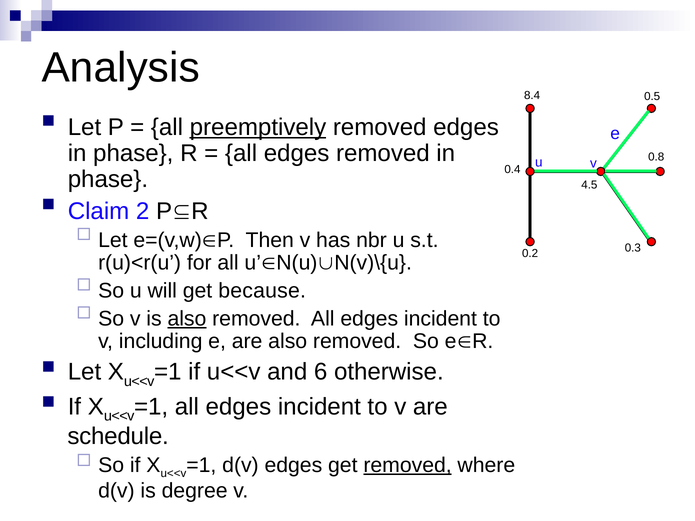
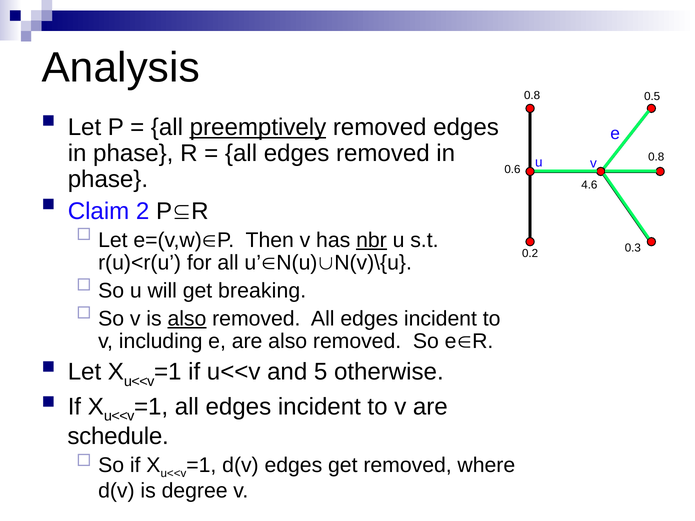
8.4 at (532, 95): 8.4 -> 0.8
0.4: 0.4 -> 0.6
4.5: 4.5 -> 4.6
nbr underline: none -> present
because: because -> breaking
6: 6 -> 5
removed at (408, 465) underline: present -> none
